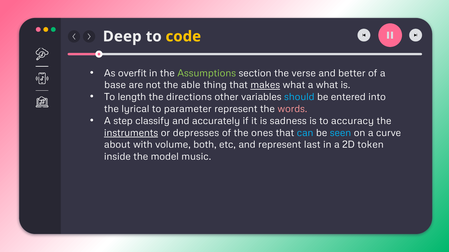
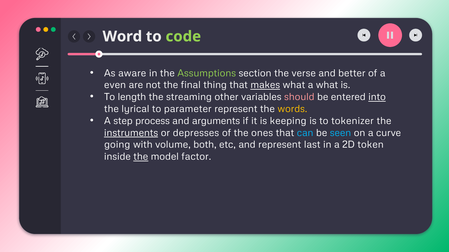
Deep: Deep -> Word
code colour: yellow -> light green
overfit: overfit -> aware
base: base -> even
able: able -> final
directions: directions -> streaming
should colour: light blue -> pink
into underline: none -> present
words colour: pink -> yellow
classify: classify -> process
accurately: accurately -> arguments
sadness: sadness -> keeping
accuracy: accuracy -> tokenizer
about: about -> going
the at (141, 157) underline: none -> present
music: music -> factor
